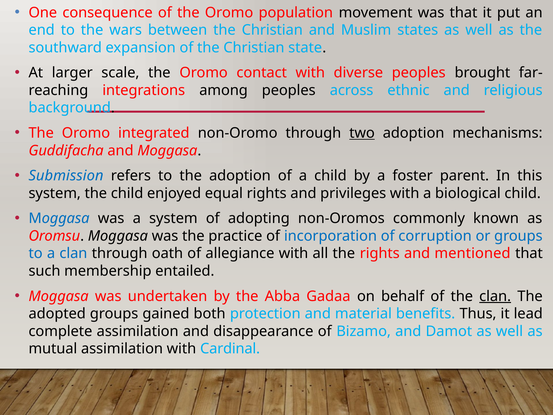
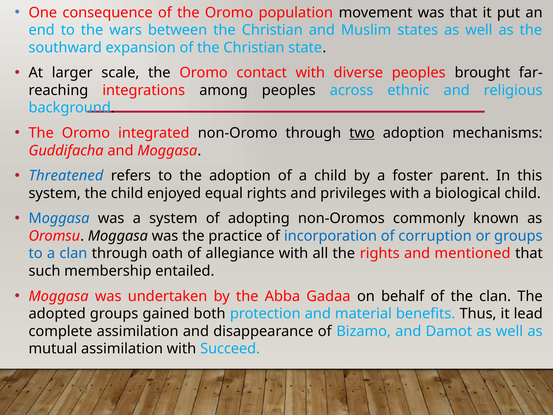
Submission: Submission -> Threatened
clan at (495, 296) underline: present -> none
Cardinal: Cardinal -> Succeed
